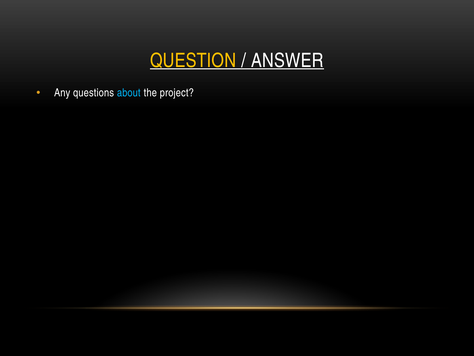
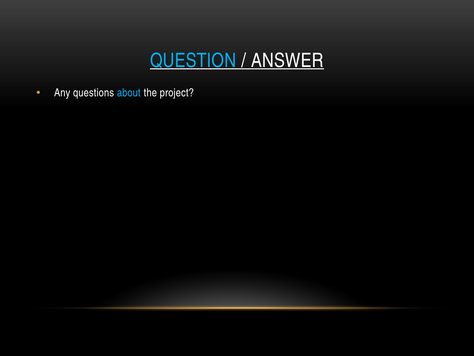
QUESTION colour: yellow -> light blue
